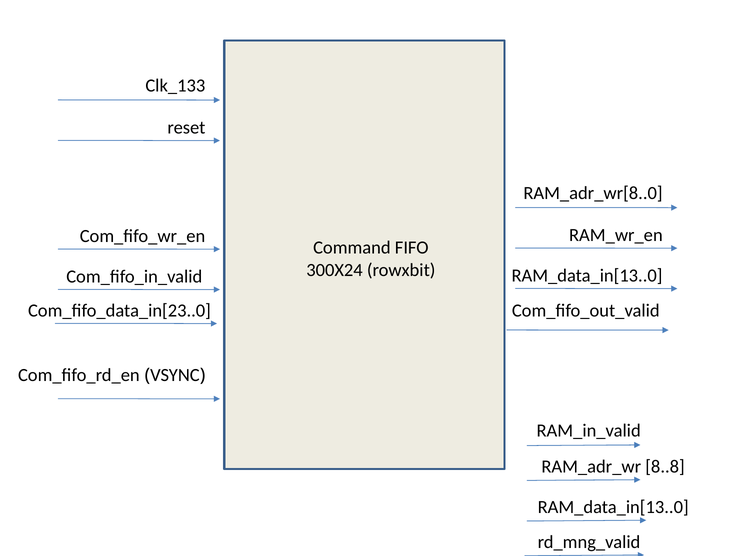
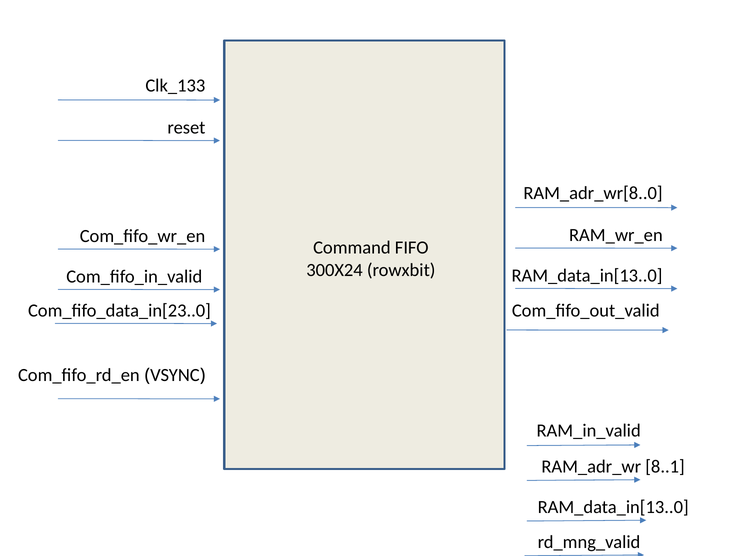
8..8: 8..8 -> 8..1
